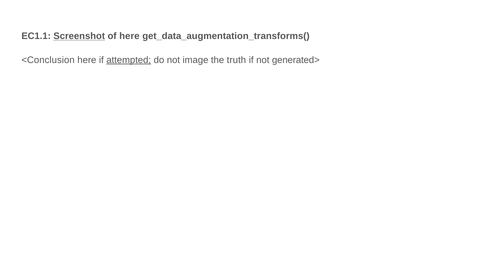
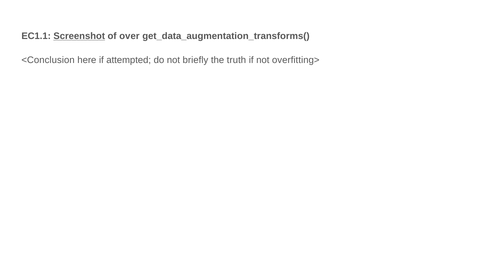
of here: here -> over
attempted underline: present -> none
image: image -> briefly
generated>: generated> -> overfitting>
